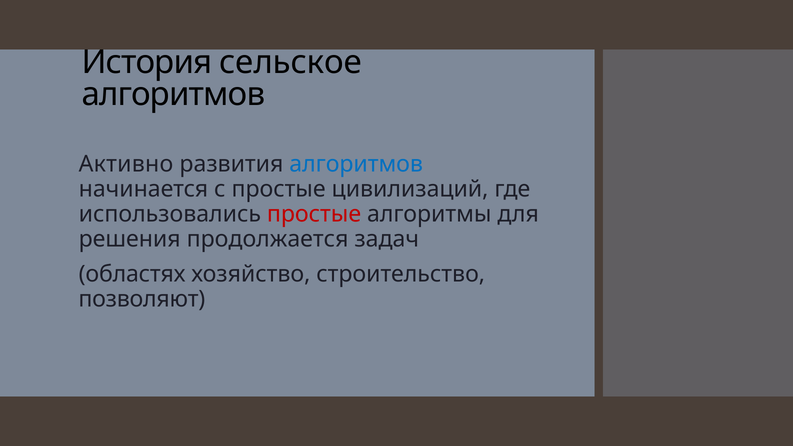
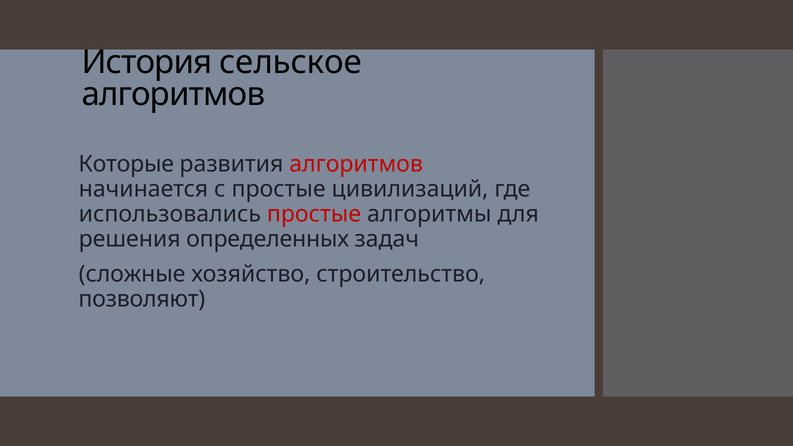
Активно: Активно -> Которые
алгоритмов at (356, 164) colour: blue -> red
продолжается: продолжается -> определенных
областях: областях -> сложные
